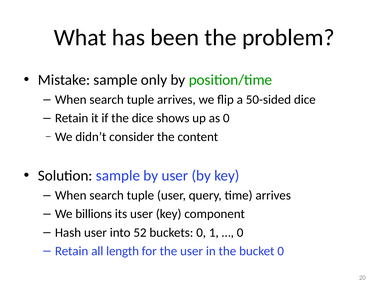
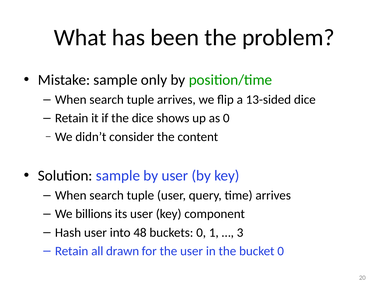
50-sided: 50-sided -> 13-sided
52: 52 -> 48
0 at (240, 233): 0 -> 3
length: length -> drawn
